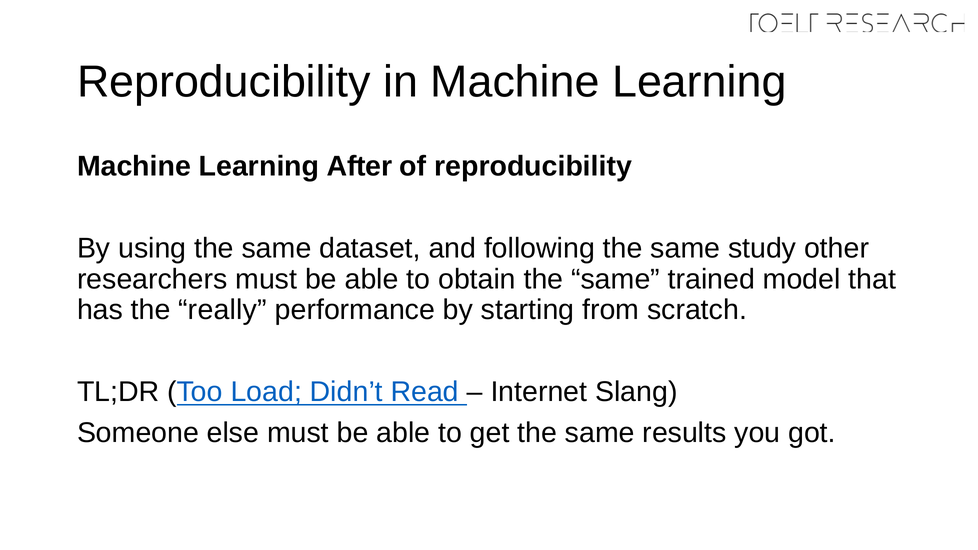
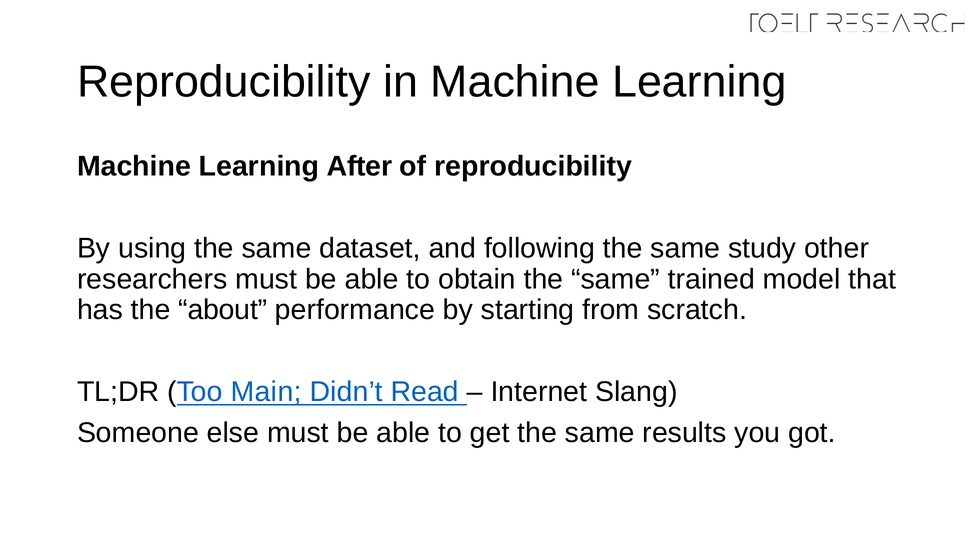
really: really -> about
Load: Load -> Main
